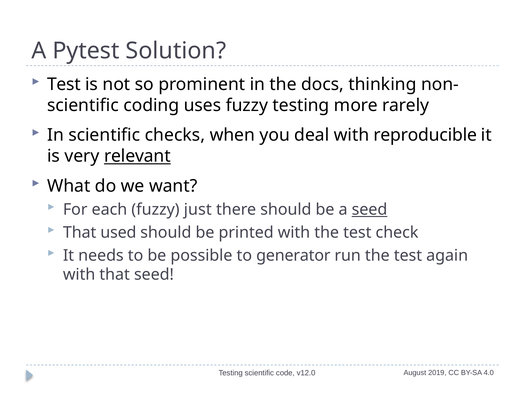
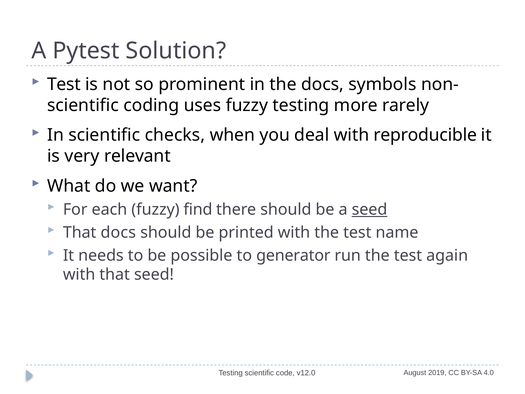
thinking: thinking -> symbols
relevant underline: present -> none
just: just -> find
That used: used -> docs
check: check -> name
